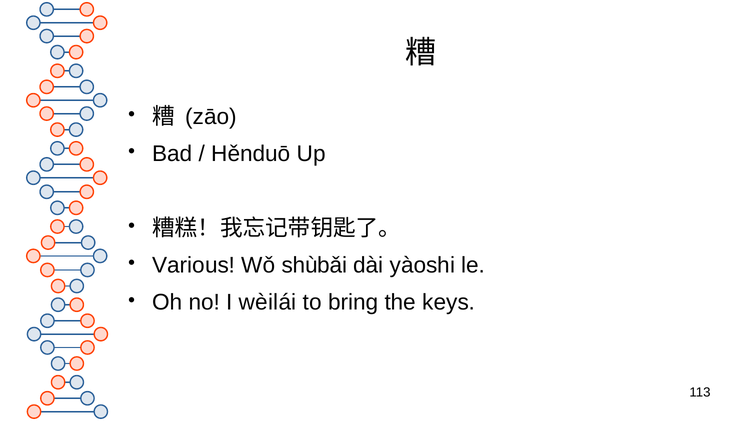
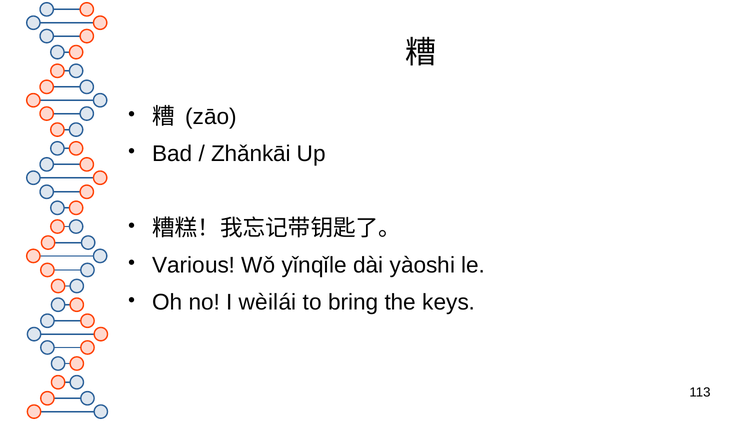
Hěnduō: Hěnduō -> Zhǎnkāi
shùbǎi: shùbǎi -> yǐnqǐle
